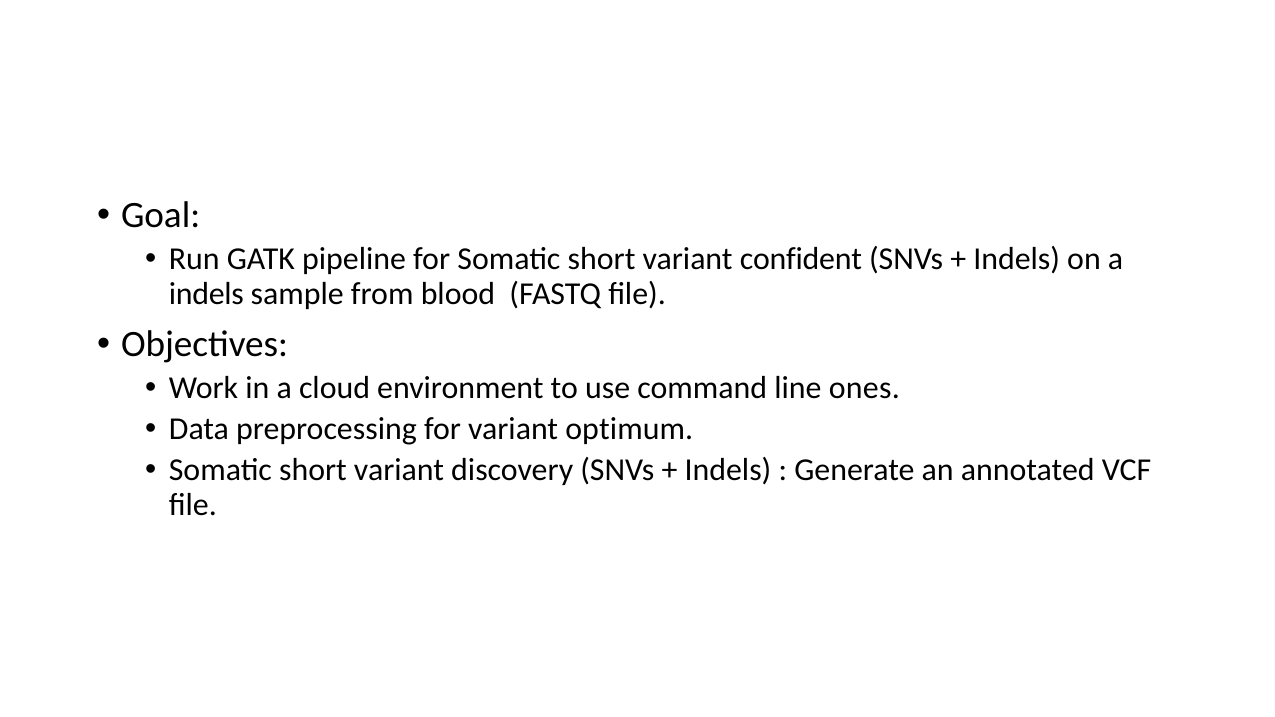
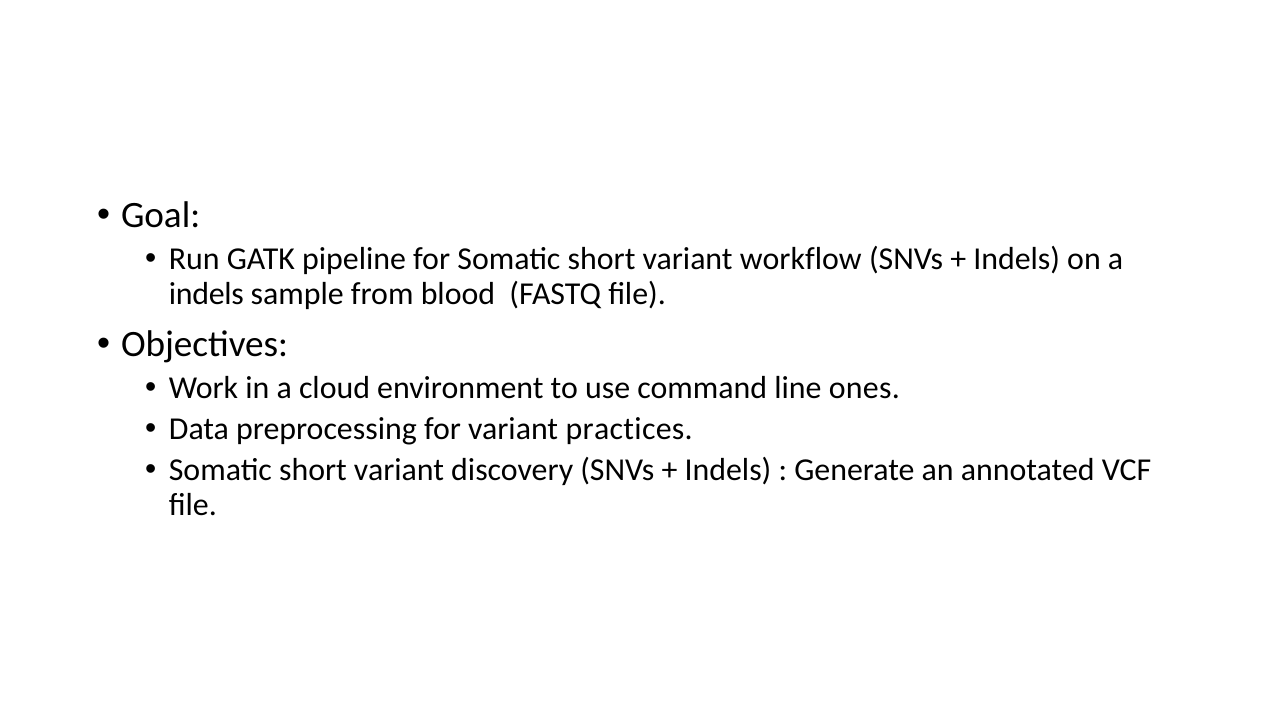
confident: confident -> workflow
optimum: optimum -> practices
